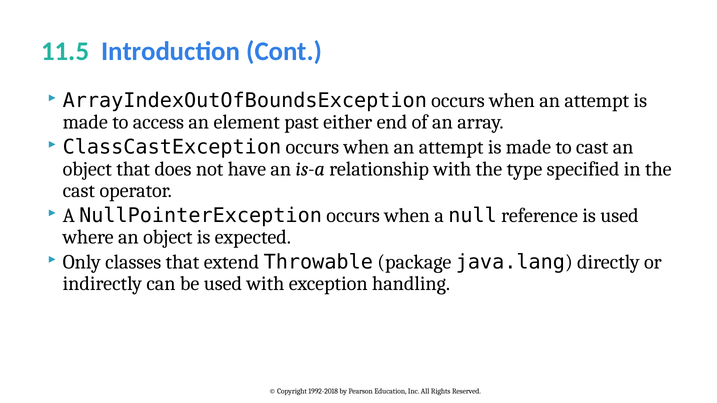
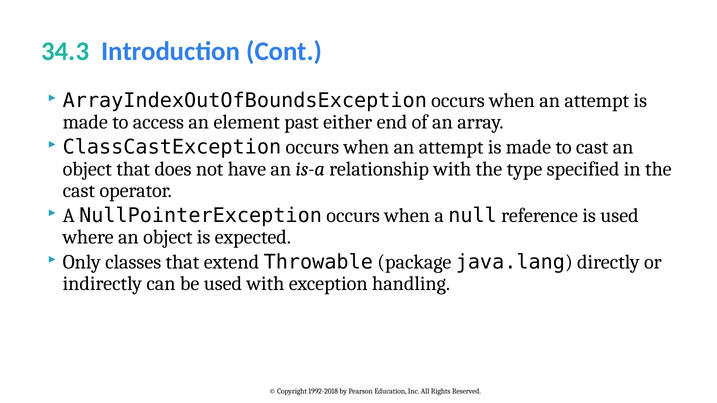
11.5: 11.5 -> 34.3
